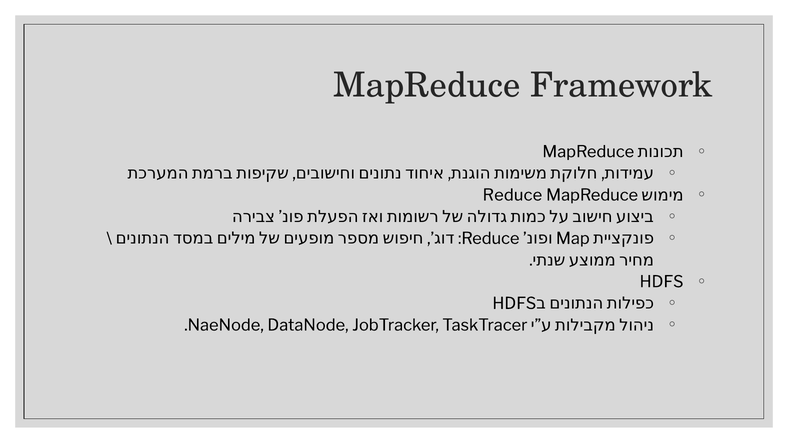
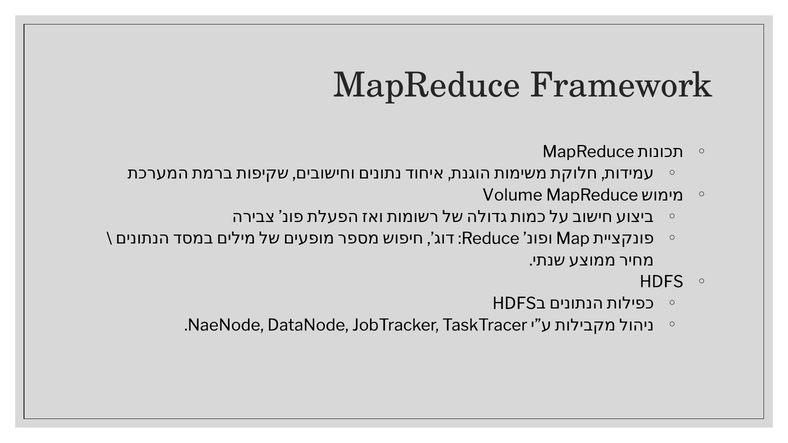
Reduce at (512, 195): Reduce -> Volume
